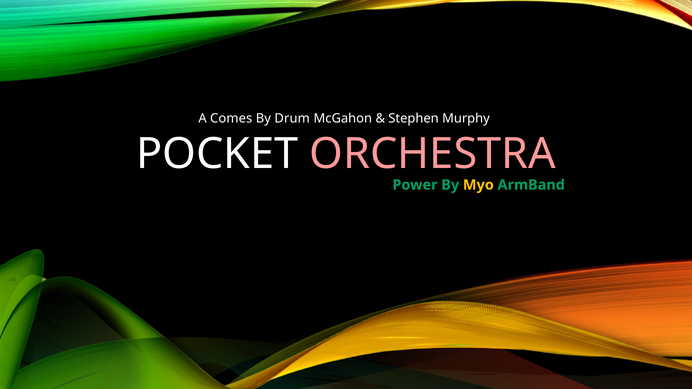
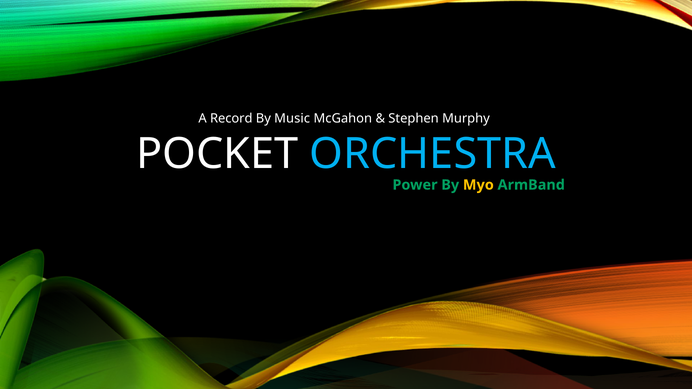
Comes: Comes -> Record
Drum: Drum -> Music
ORCHESTRA colour: pink -> light blue
